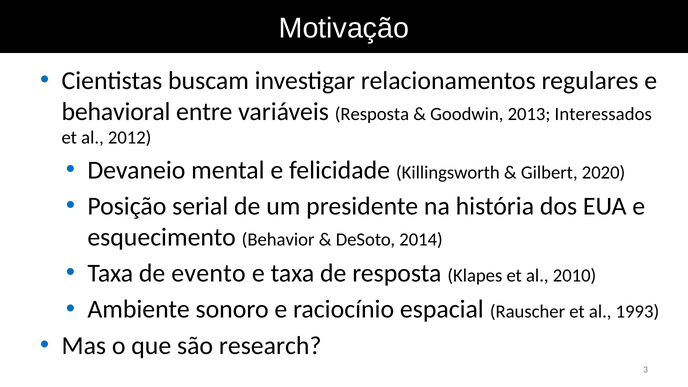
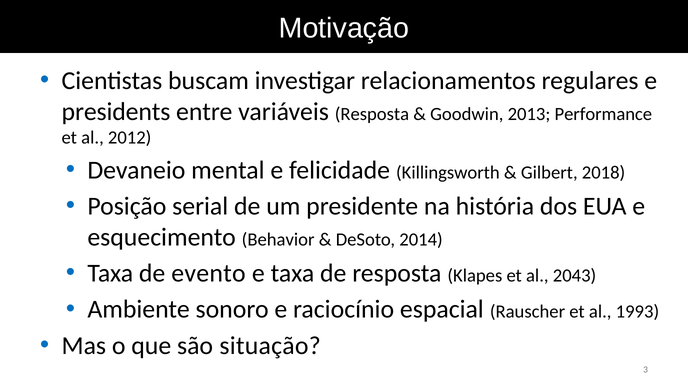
behavioral: behavioral -> presidents
Interessados: Interessados -> Performance
2020: 2020 -> 2018
2010: 2010 -> 2043
research: research -> situação
